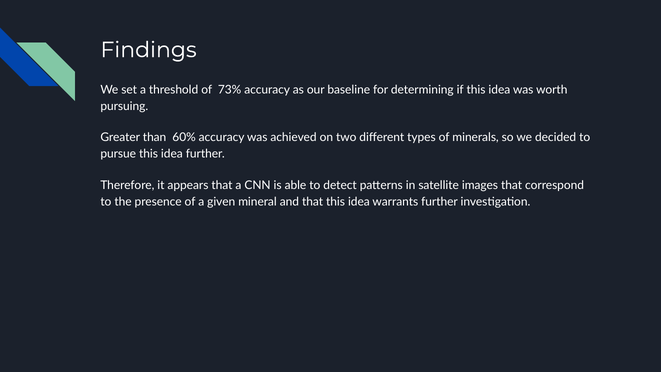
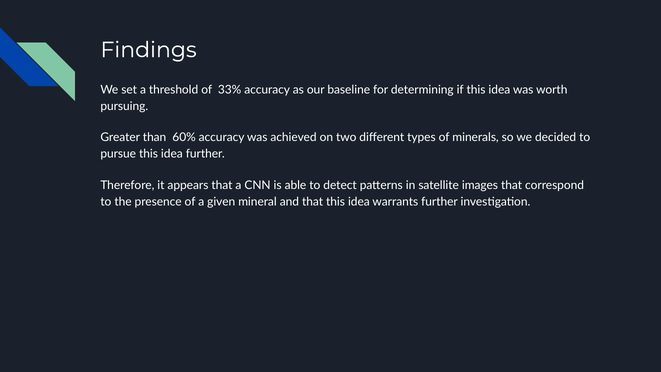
73%: 73% -> 33%
